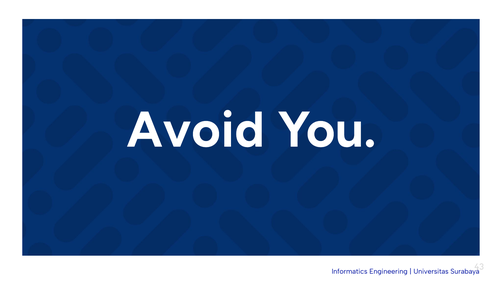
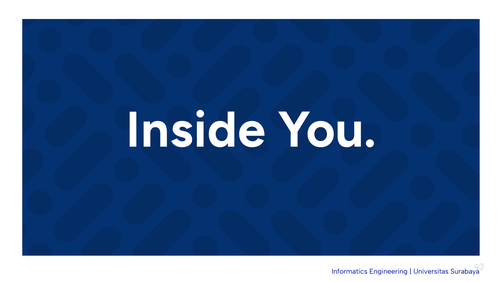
Avoid: Avoid -> Inside
